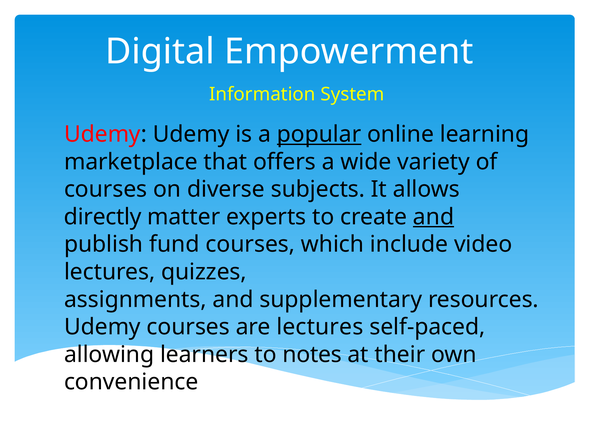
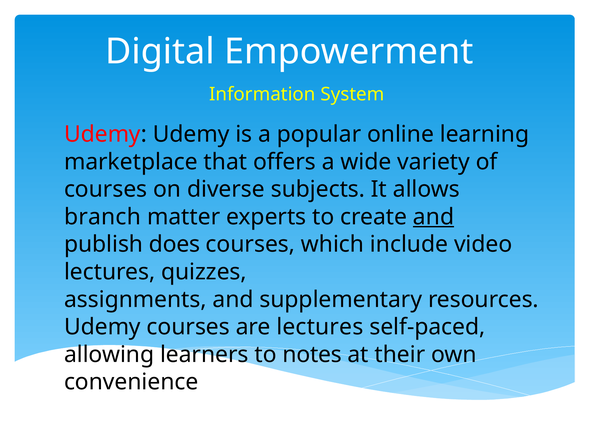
popular underline: present -> none
directly: directly -> branch
fund: fund -> does
